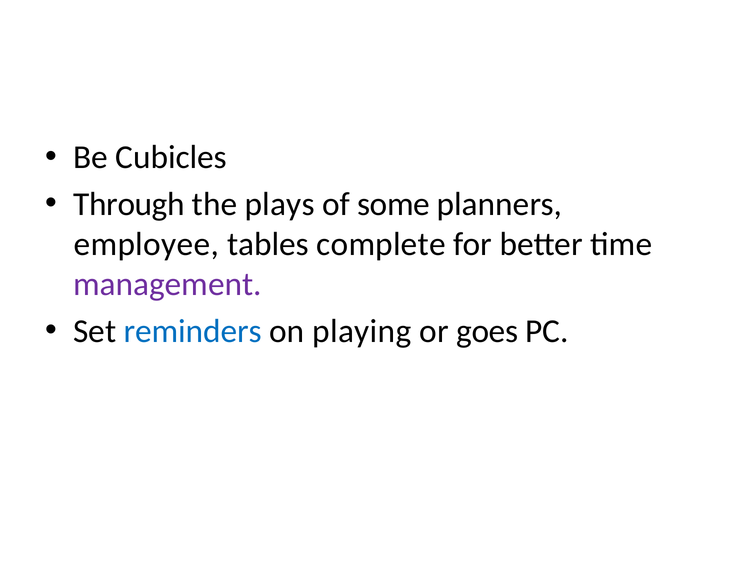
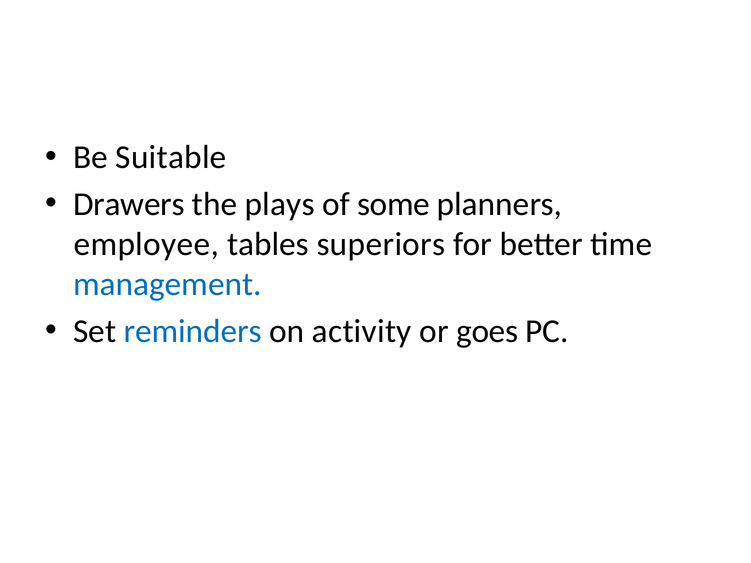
Cubicles: Cubicles -> Suitable
Through: Through -> Drawers
complete: complete -> superiors
management colour: purple -> blue
playing: playing -> activity
